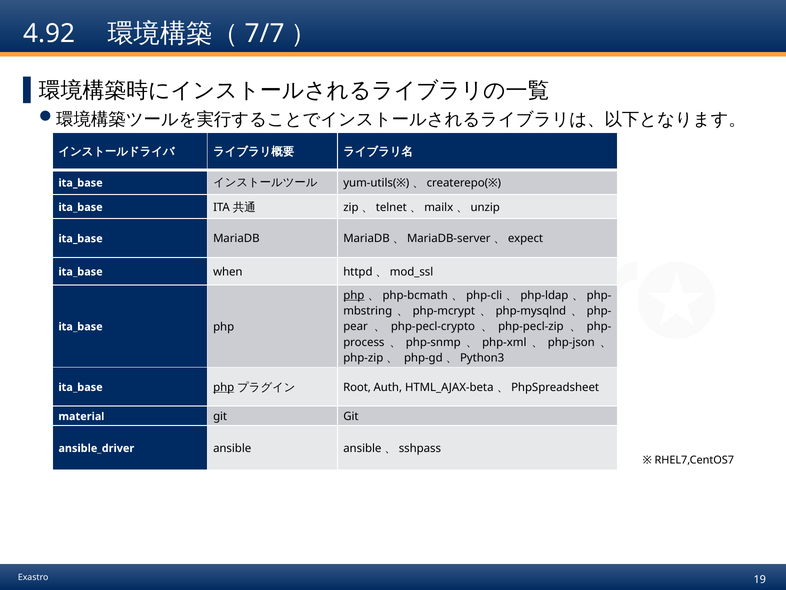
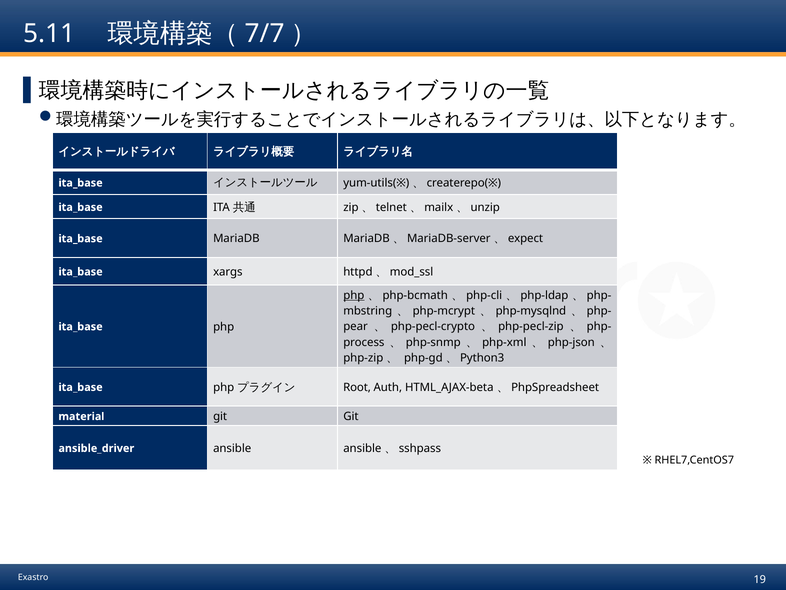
4.92: 4.92 -> 5.11
when: when -> xargs
php at (224, 387) underline: present -> none
